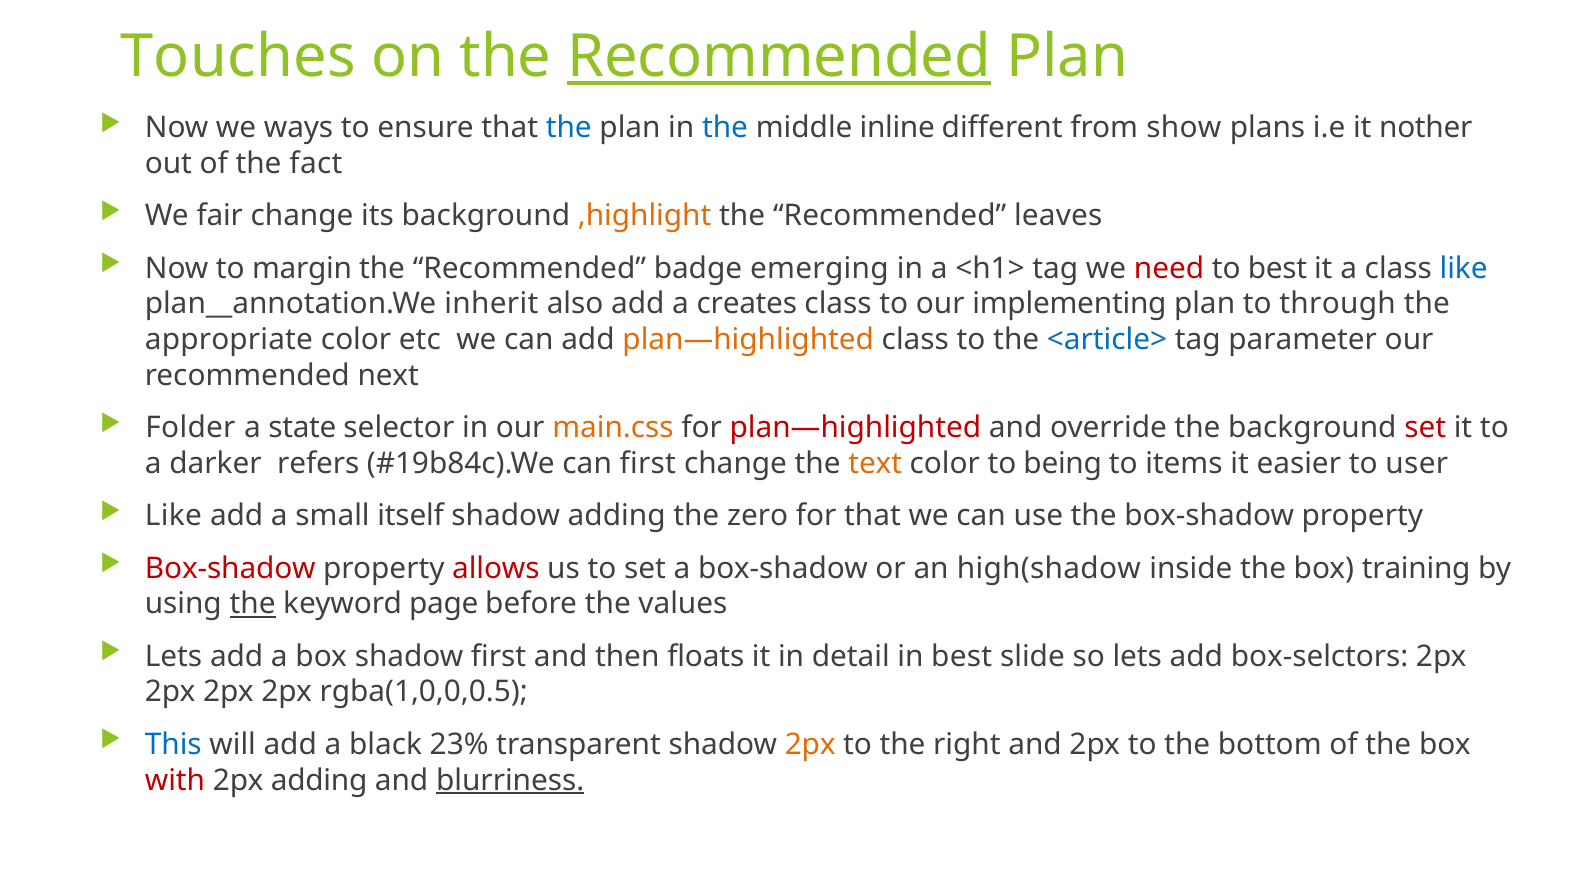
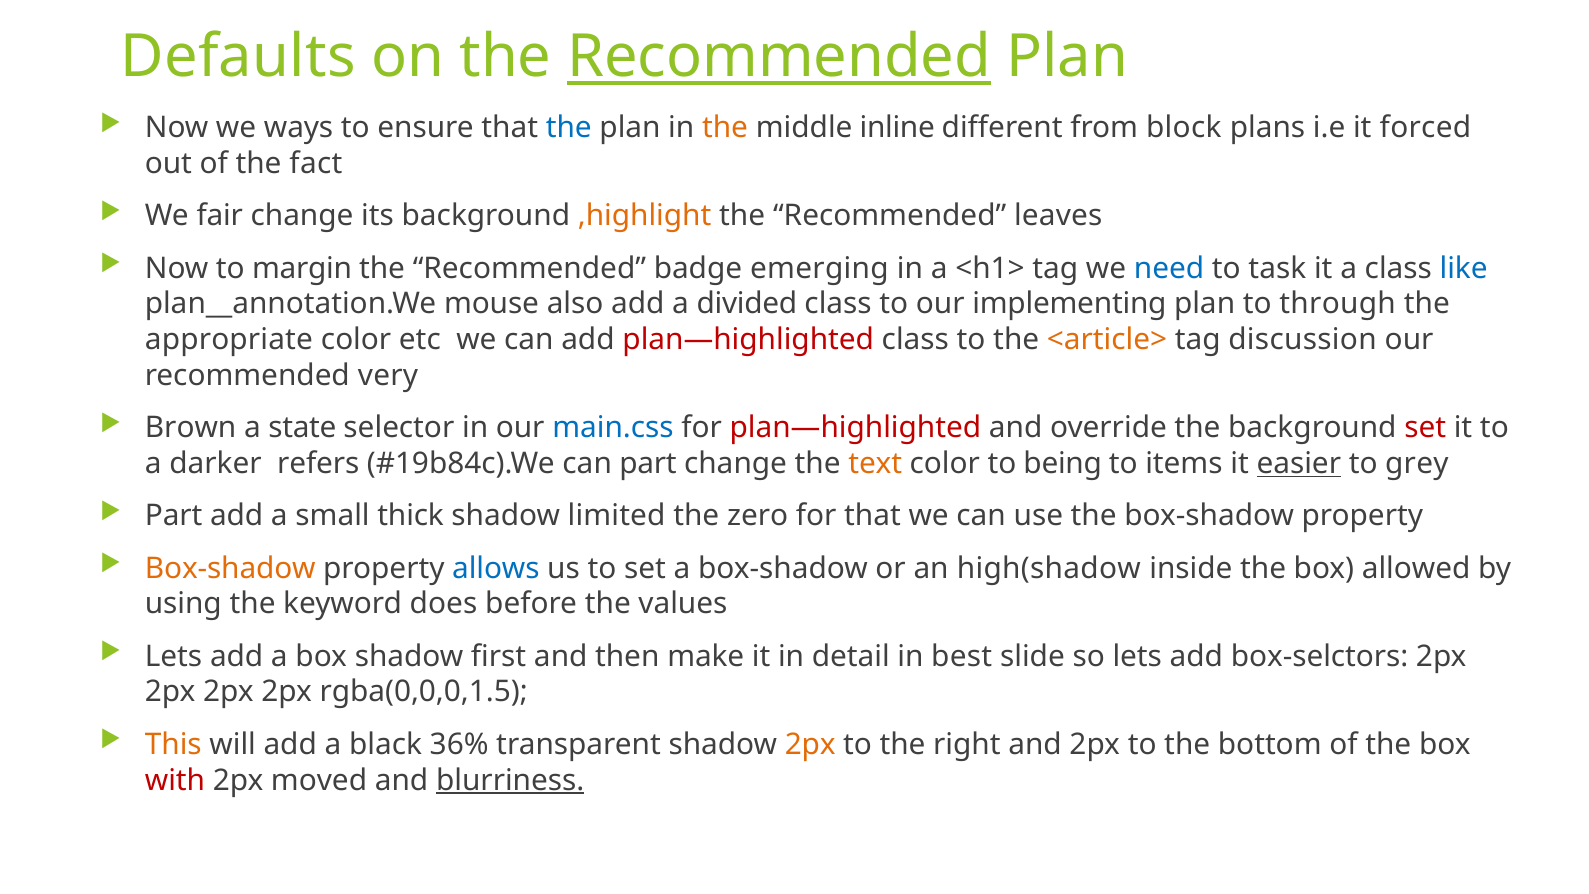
Touches: Touches -> Defaults
the at (725, 128) colour: blue -> orange
show: show -> block
nother: nother -> forced
need colour: red -> blue
to best: best -> task
inherit: inherit -> mouse
creates: creates -> divided
plan—highlighted at (748, 340) colour: orange -> red
<article> colour: blue -> orange
parameter: parameter -> discussion
next: next -> very
Folder: Folder -> Brown
main.css colour: orange -> blue
can first: first -> part
easier underline: none -> present
user: user -> grey
Like at (173, 516): Like -> Part
itself: itself -> thick
shadow adding: adding -> limited
Box-shadow at (230, 568) colour: red -> orange
allows colour: red -> blue
training: training -> allowed
the at (253, 604) underline: present -> none
page: page -> does
floats: floats -> make
rgba(1,0,0,0.5: rgba(1,0,0,0.5 -> rgba(0,0,0,1.5
This colour: blue -> orange
23%: 23% -> 36%
2px adding: adding -> moved
